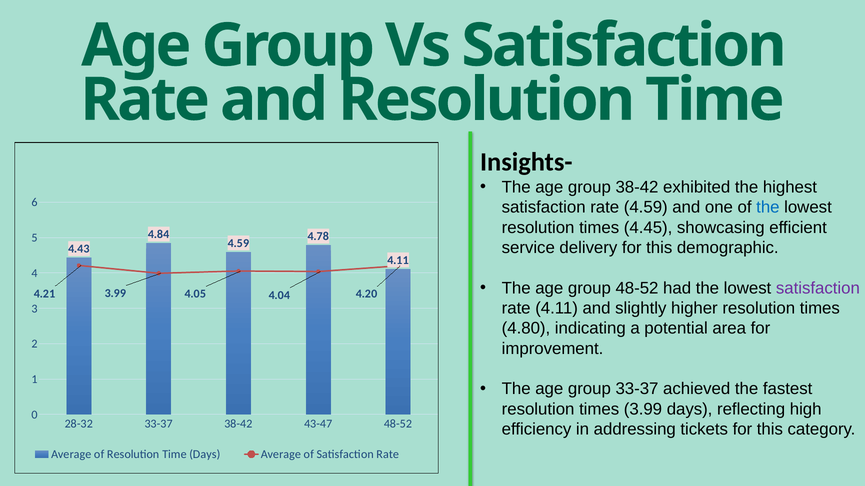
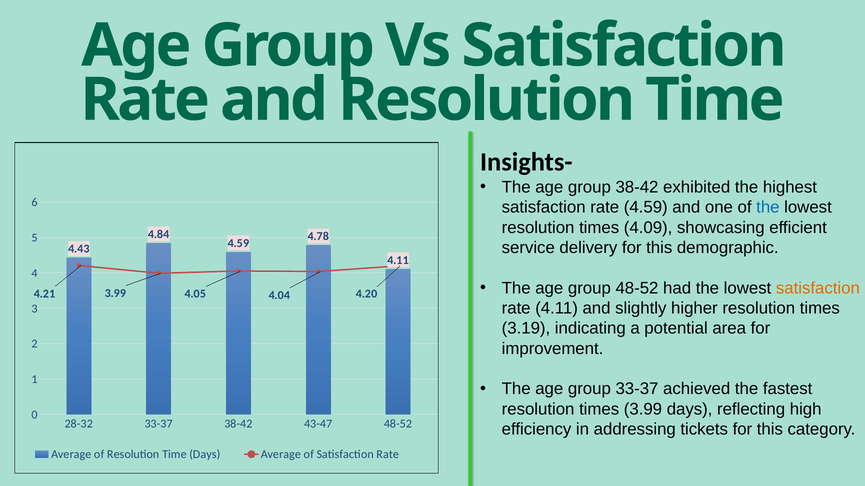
4.45: 4.45 -> 4.09
satisfaction at (818, 288) colour: purple -> orange
4.80: 4.80 -> 3.19
